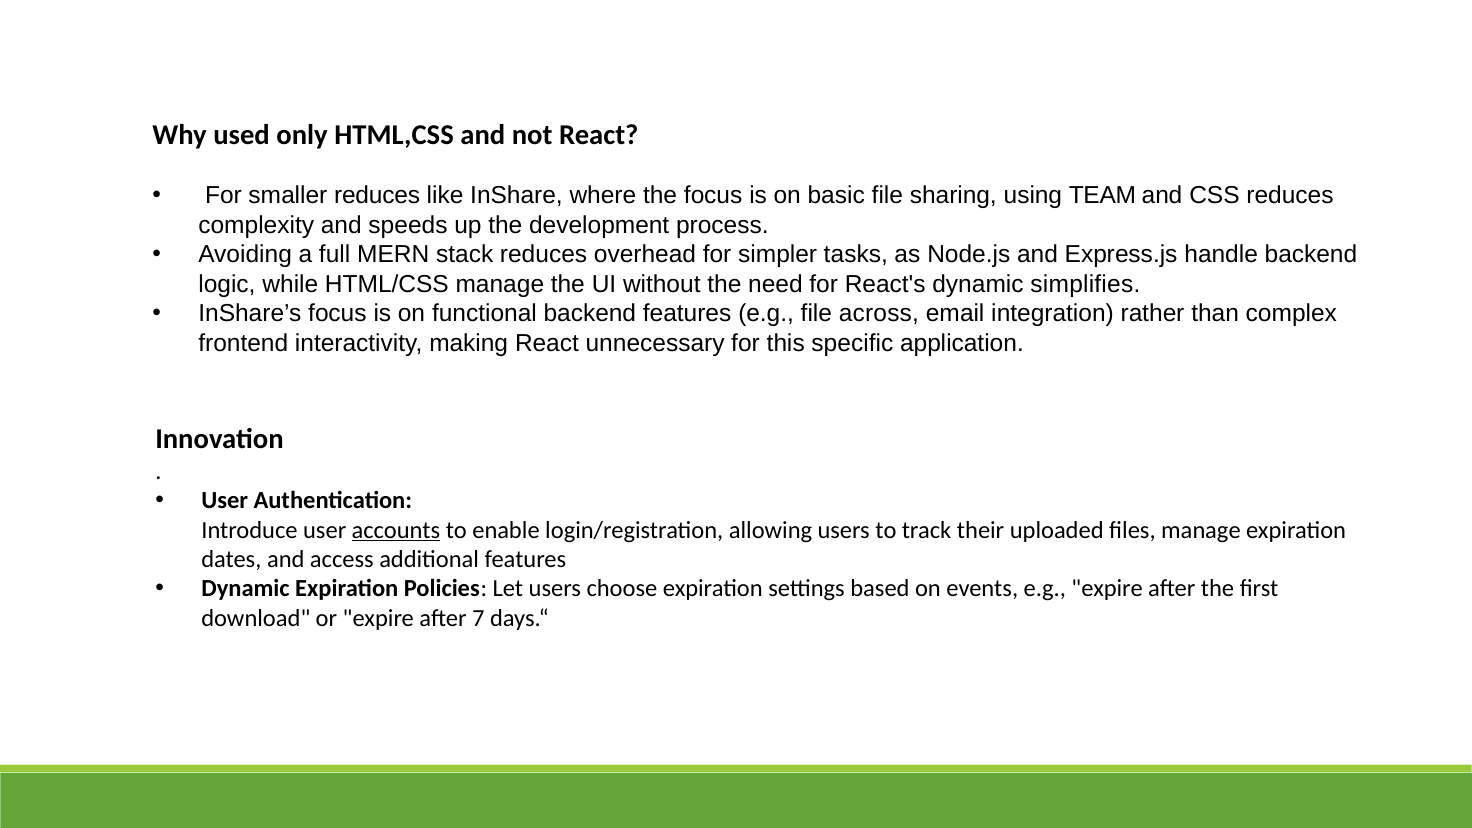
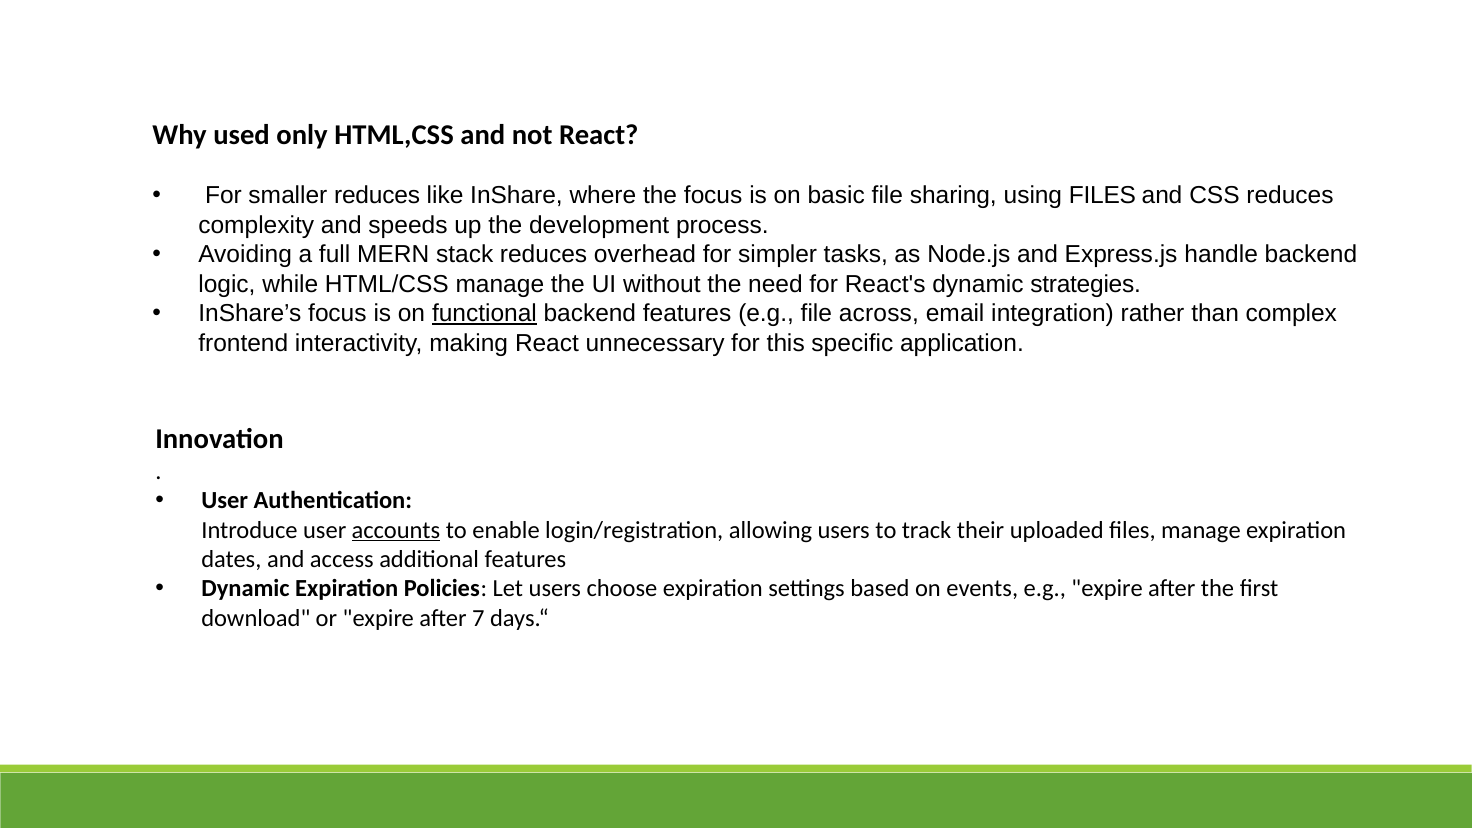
using TEAM: TEAM -> FILES
simplifies: simplifies -> strategies
functional underline: none -> present
